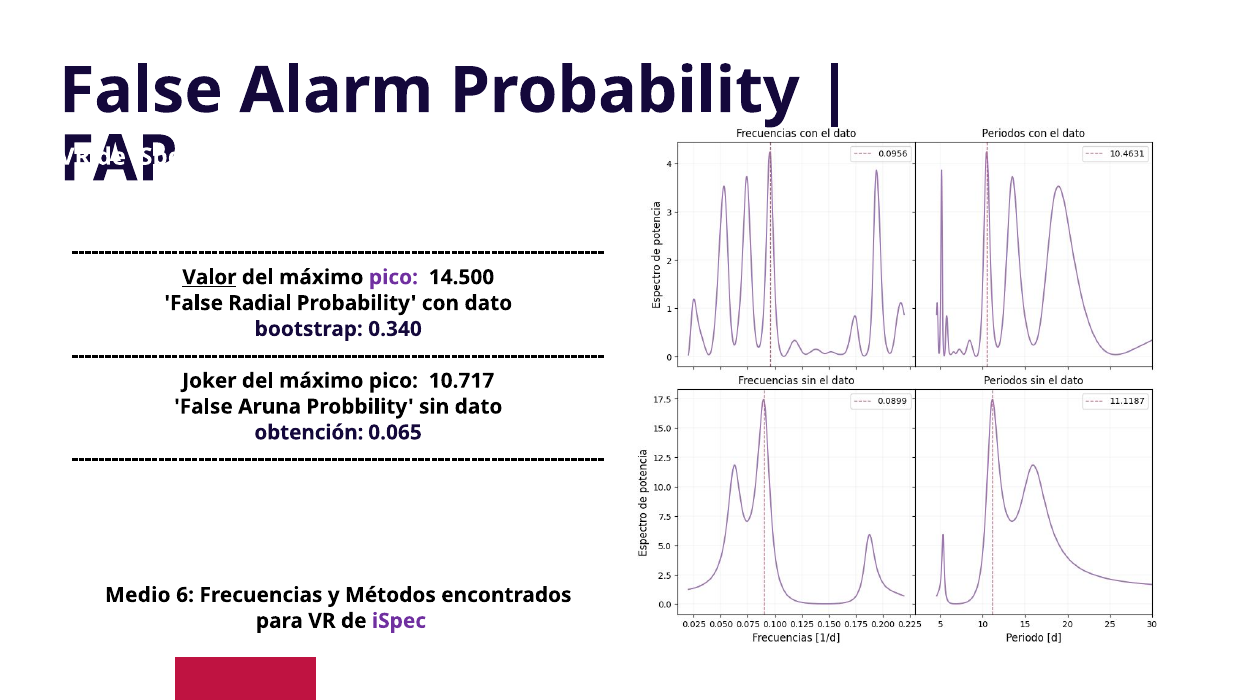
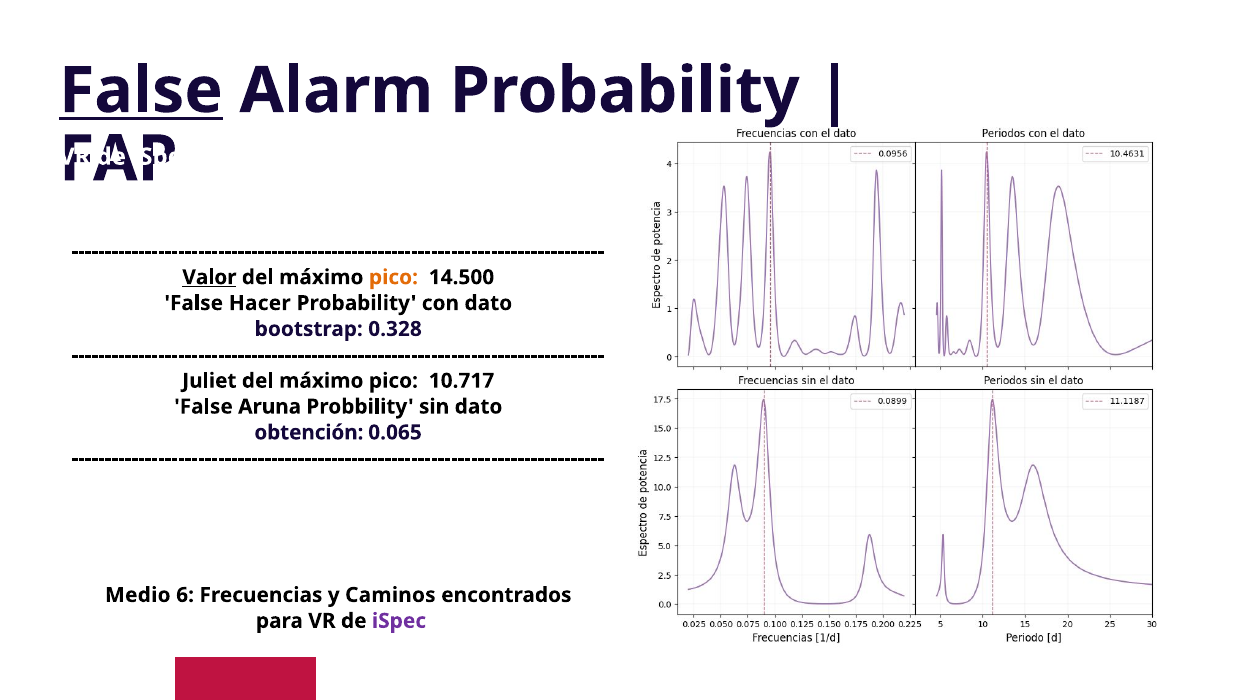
False at (141, 91) underline: none -> present
pico at (393, 277) colour: purple -> orange
Radial: Radial -> Hacer
0.340: 0.340 -> 0.328
Joker: Joker -> Juliet
Métodos: Métodos -> Caminos
